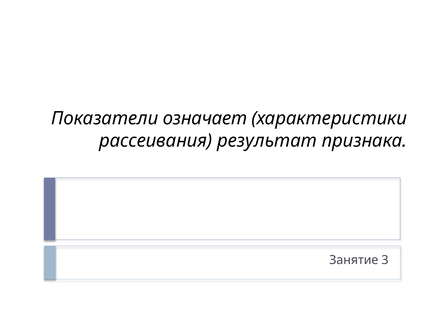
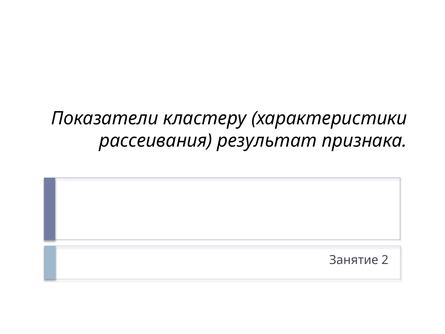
означает: означает -> кластеру
3: 3 -> 2
